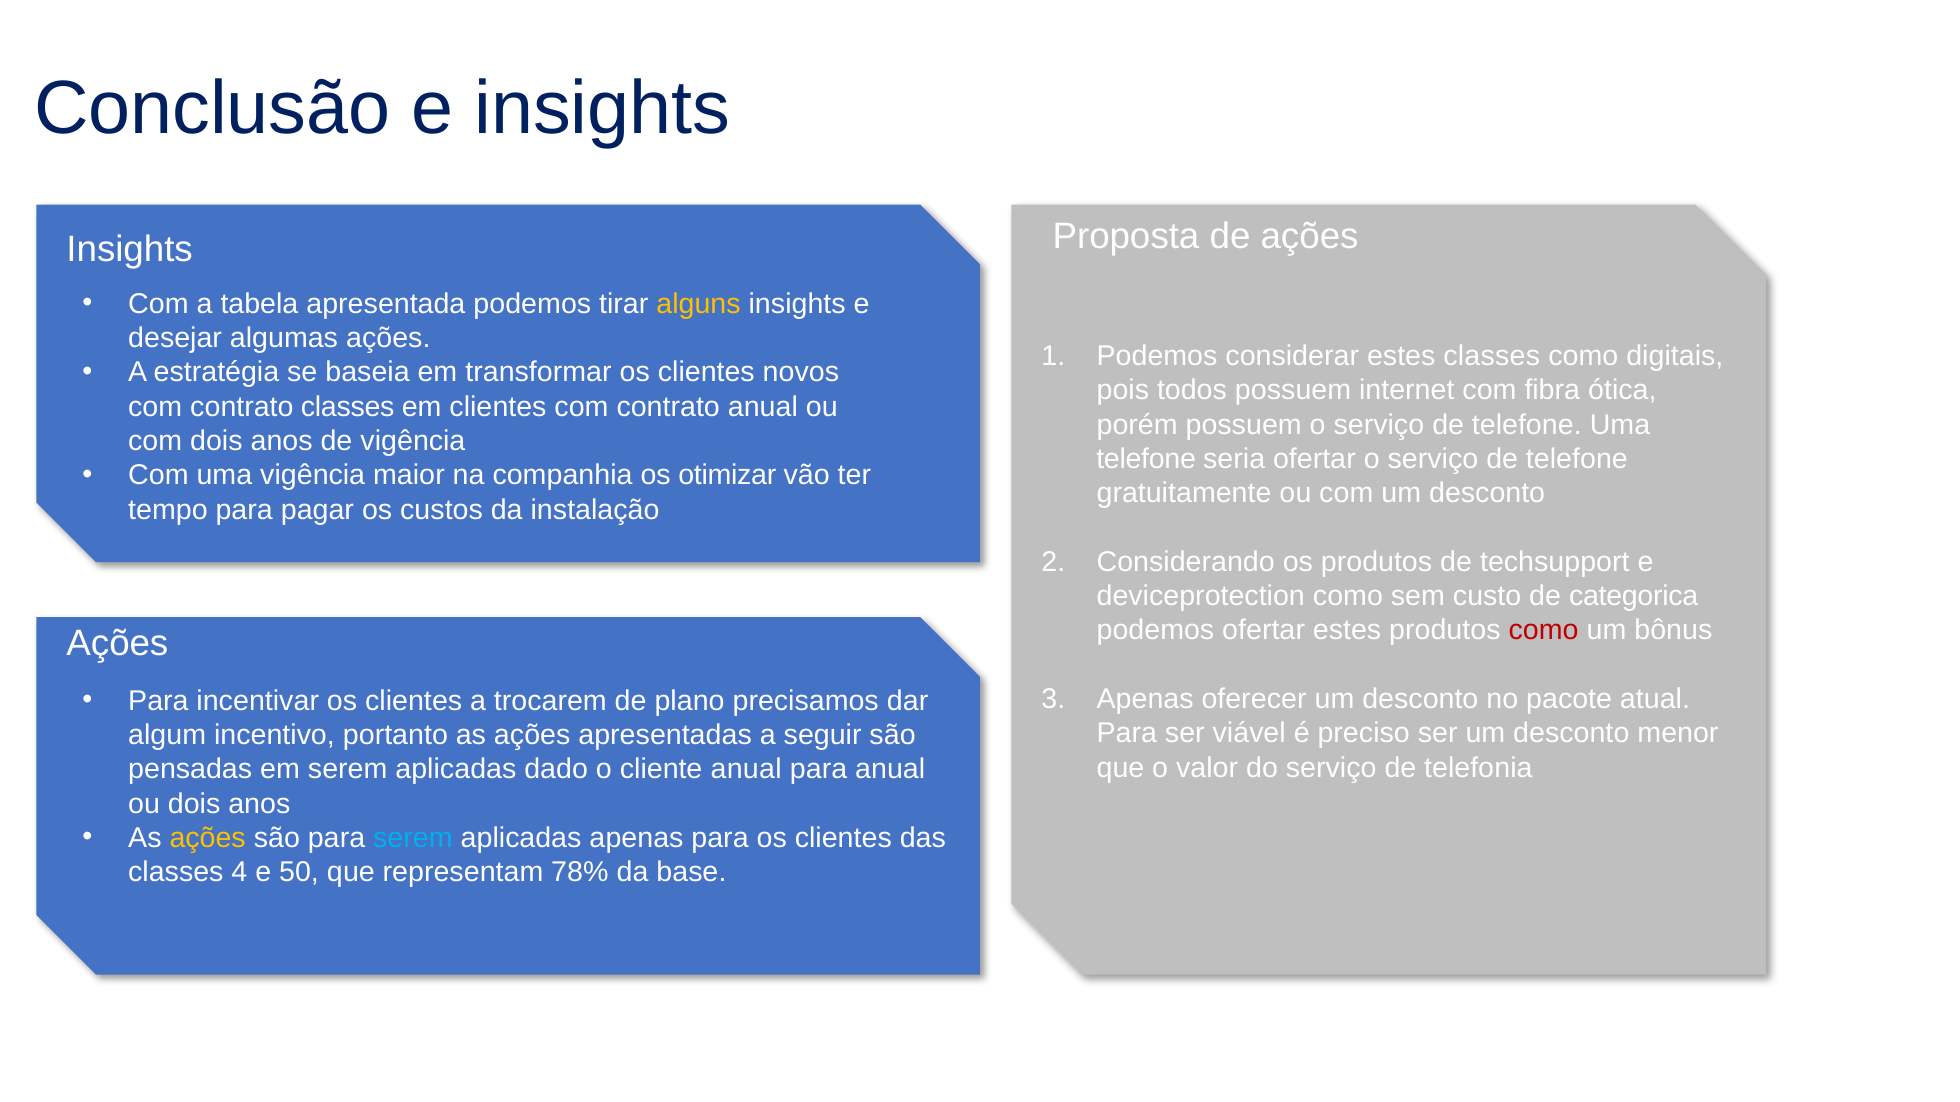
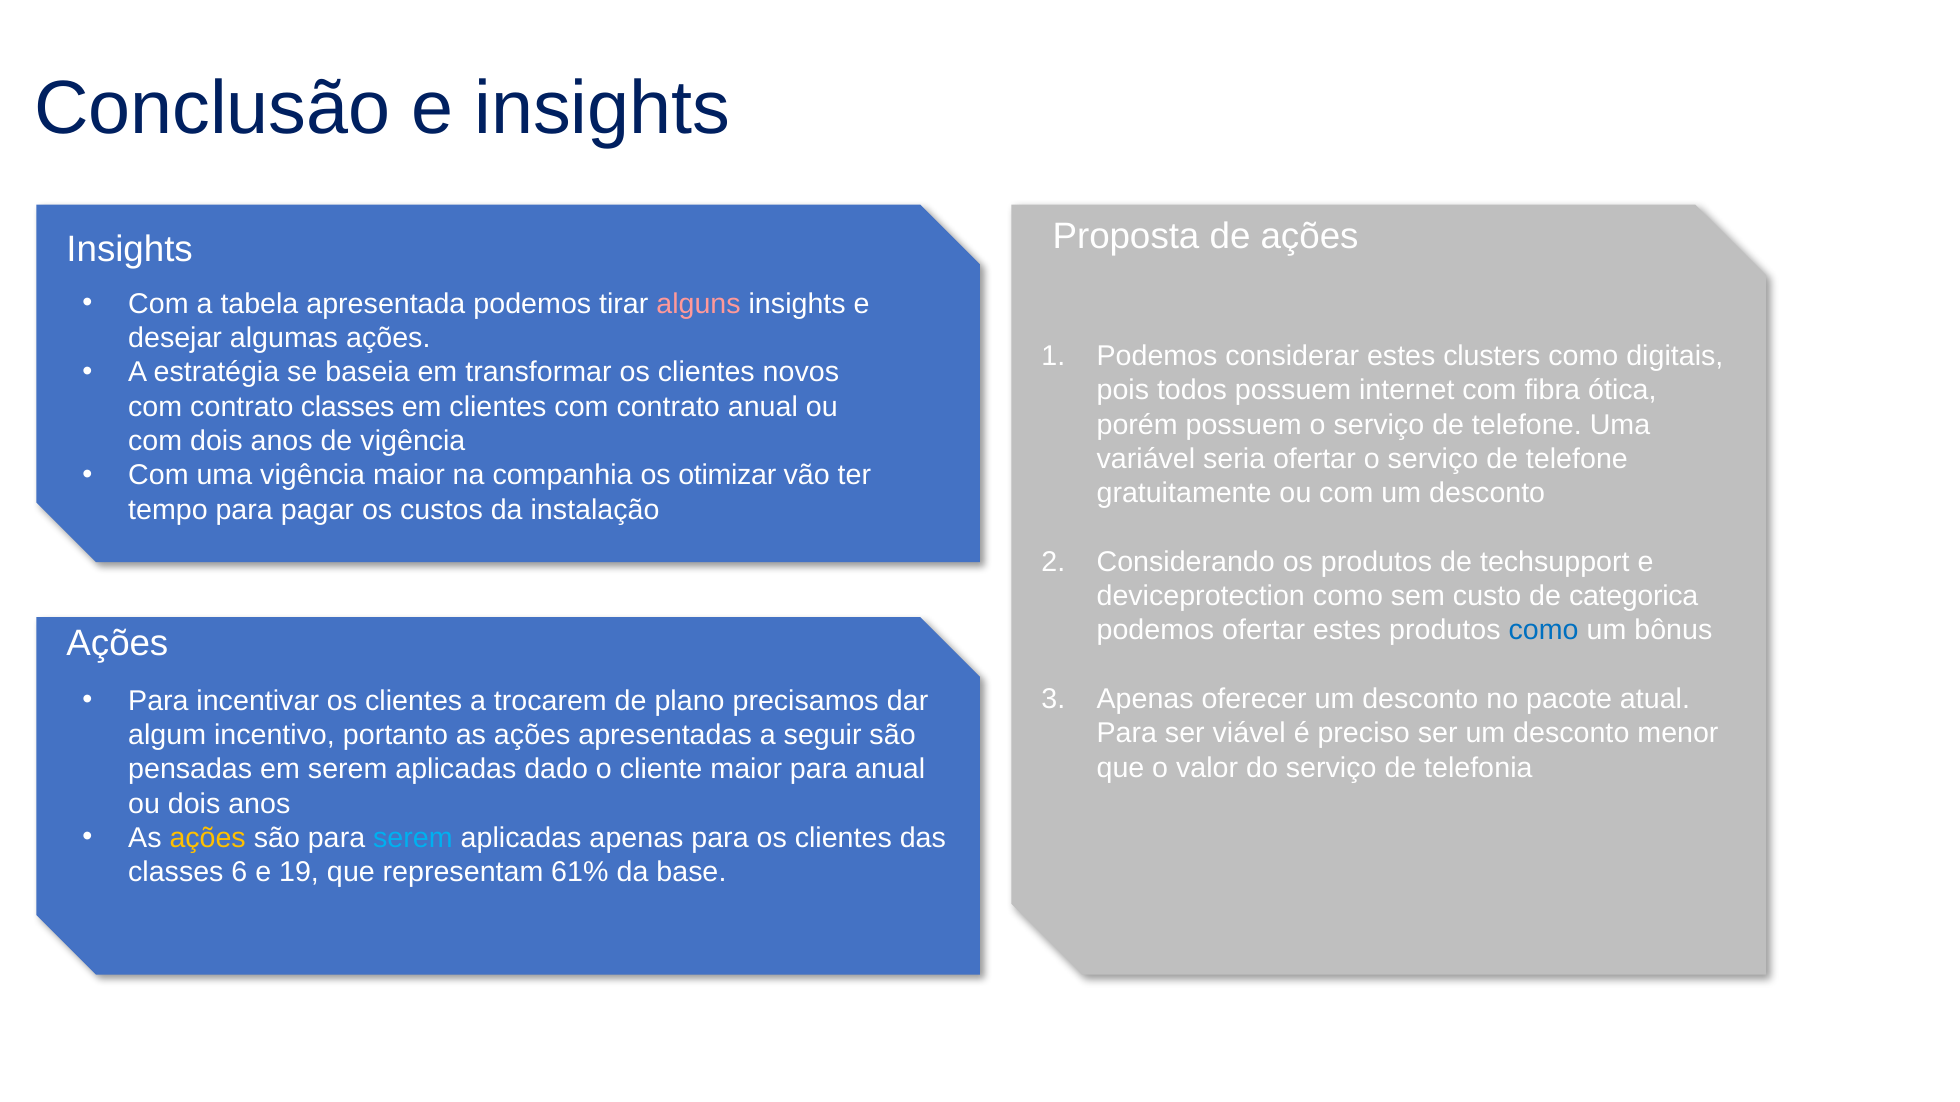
alguns colour: yellow -> pink
estes classes: classes -> clusters
telefone at (1146, 459): telefone -> variável
como at (1544, 631) colour: red -> blue
cliente anual: anual -> maior
4: 4 -> 6
50: 50 -> 19
78%: 78% -> 61%
